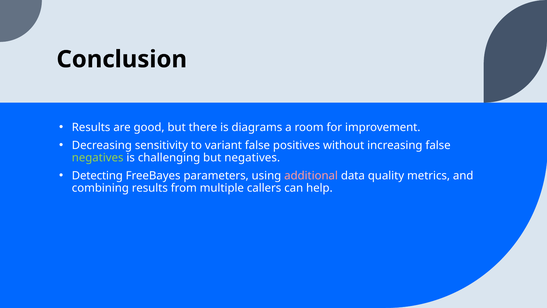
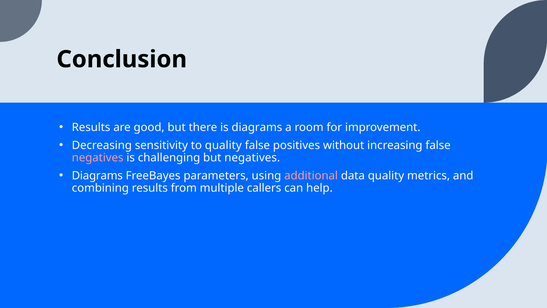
to variant: variant -> quality
negatives at (98, 157) colour: light green -> pink
Detecting at (97, 175): Detecting -> Diagrams
